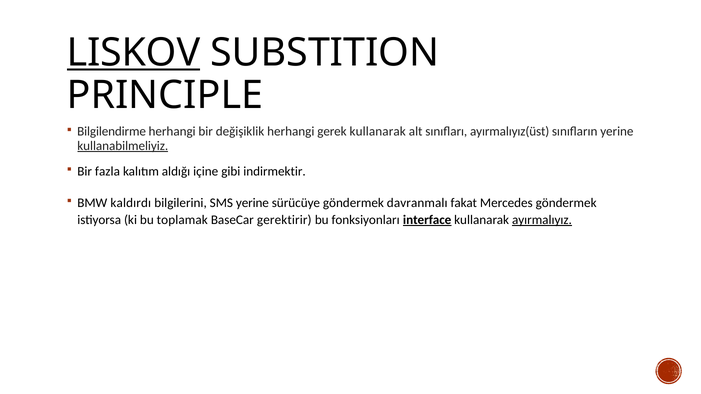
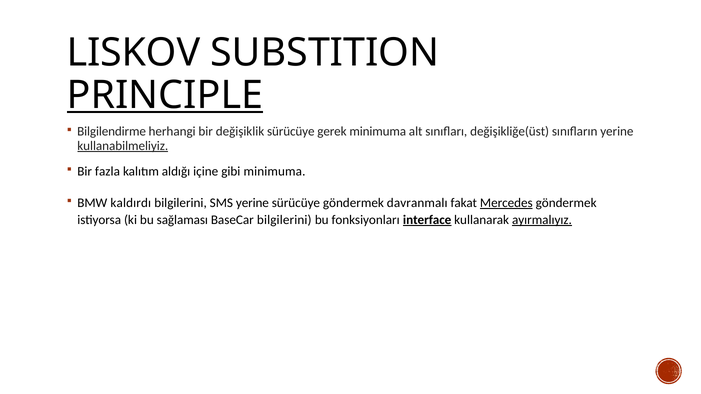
LISKOV underline: present -> none
PRINCIPLE underline: none -> present
değişiklik herhangi: herhangi -> sürücüye
gerek kullanarak: kullanarak -> minimuma
ayırmalıyız(üst: ayırmalıyız(üst -> değişikliğe(üst
gibi indirmektir: indirmektir -> minimuma
Mercedes underline: none -> present
toplamak: toplamak -> sağlaması
BaseCar gerektirir: gerektirir -> bilgilerini
